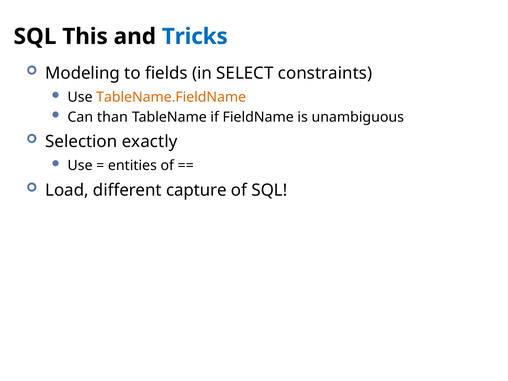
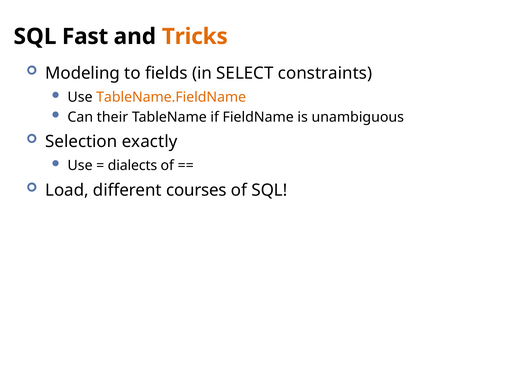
This: This -> Fast
Tricks colour: blue -> orange
than: than -> their
entities: entities -> dialects
capture: capture -> courses
